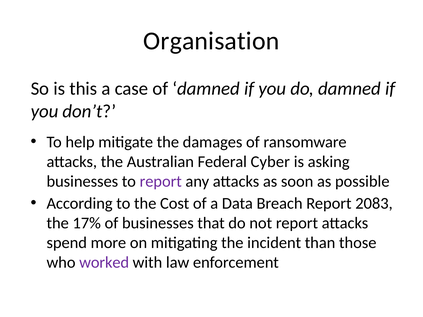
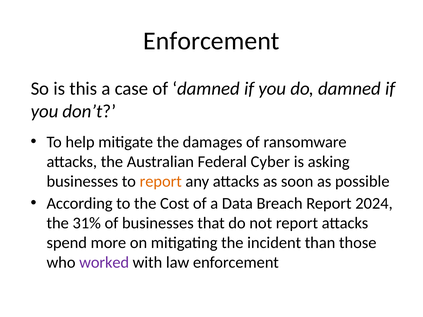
Organisation at (211, 41): Organisation -> Enforcement
report at (161, 182) colour: purple -> orange
2083: 2083 -> 2024
17%: 17% -> 31%
